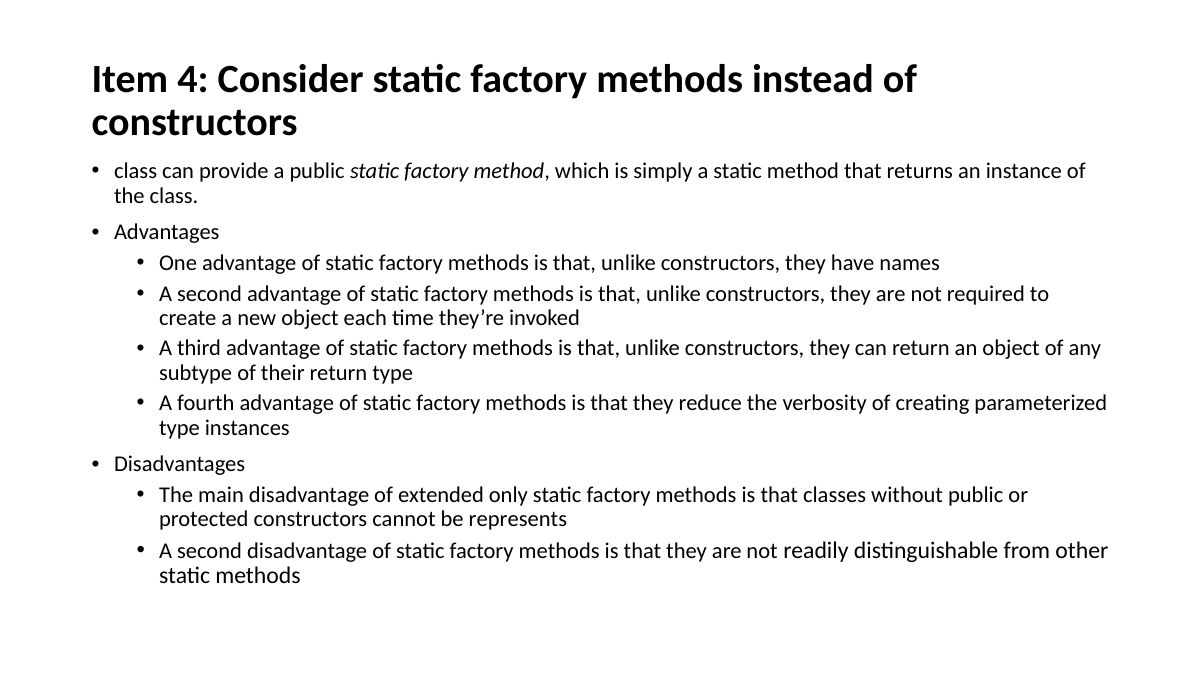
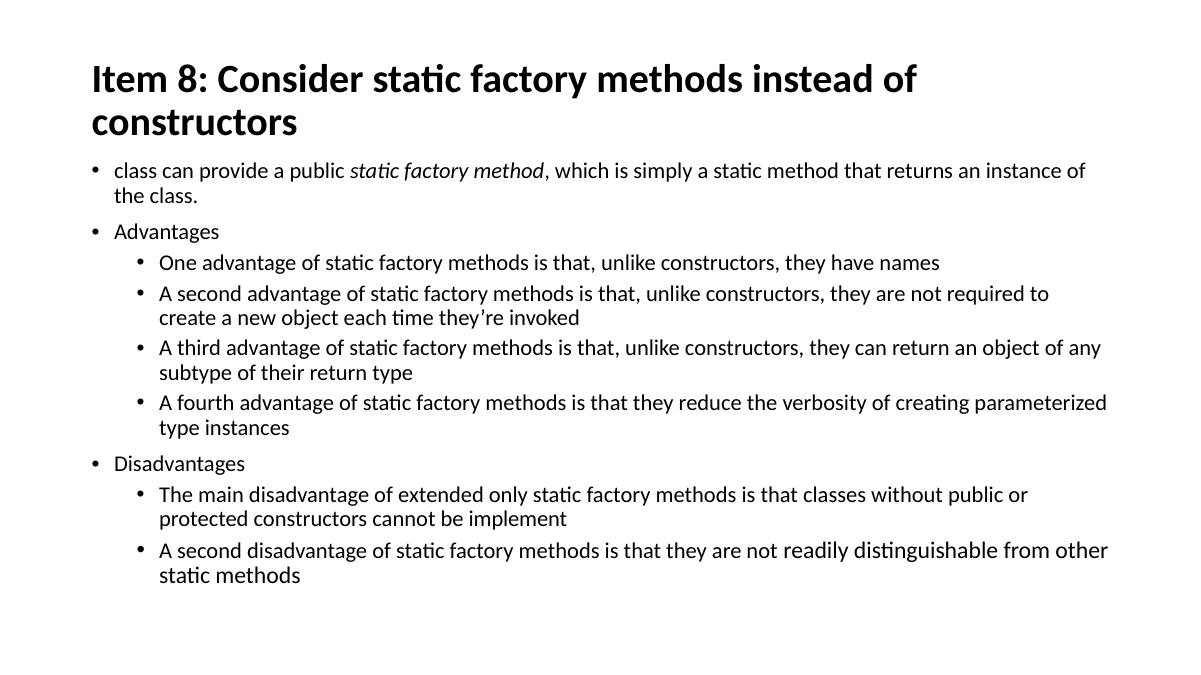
4: 4 -> 8
represents: represents -> implement
